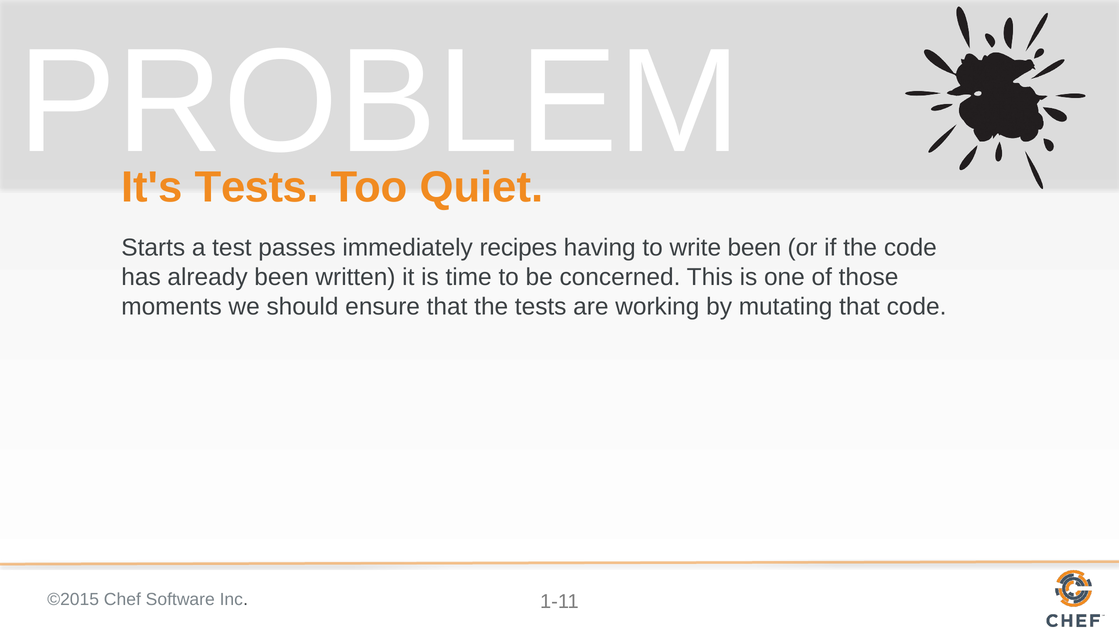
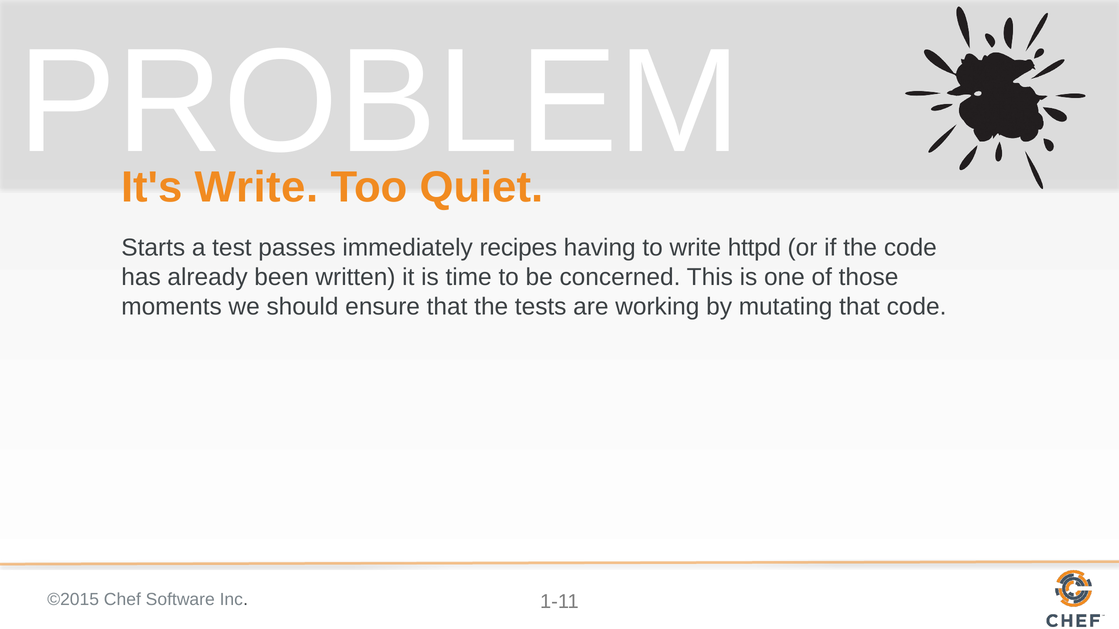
It's Tests: Tests -> Write
write been: been -> httpd
